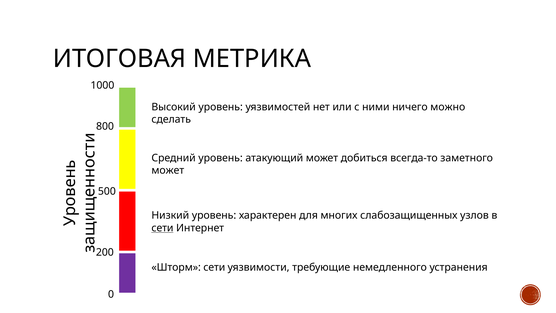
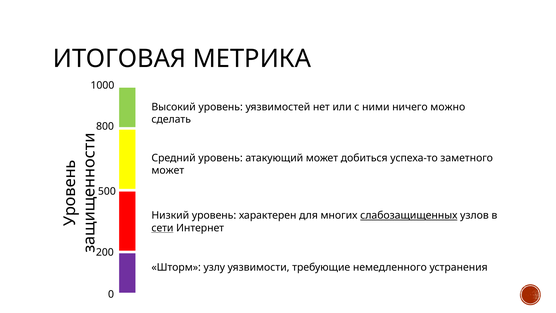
всегда-то: всегда-то -> успеха-то
слабозащищенных underline: none -> present
Шторм сети: сети -> узлу
